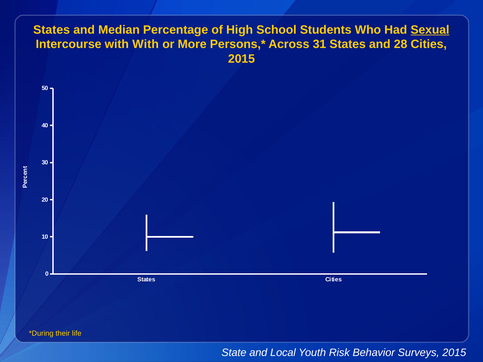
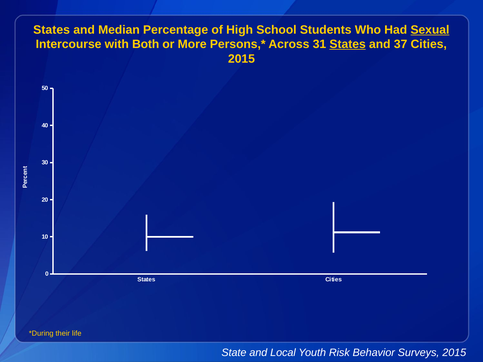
with With: With -> Both
States at (348, 44) underline: none -> present
28: 28 -> 37
